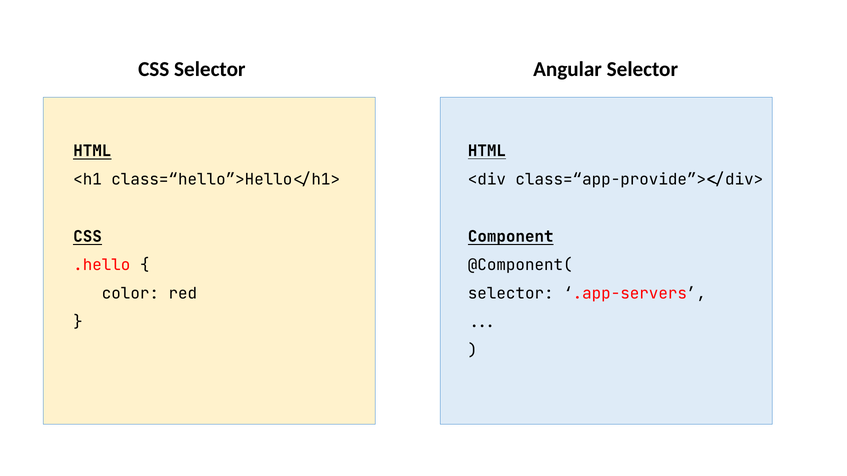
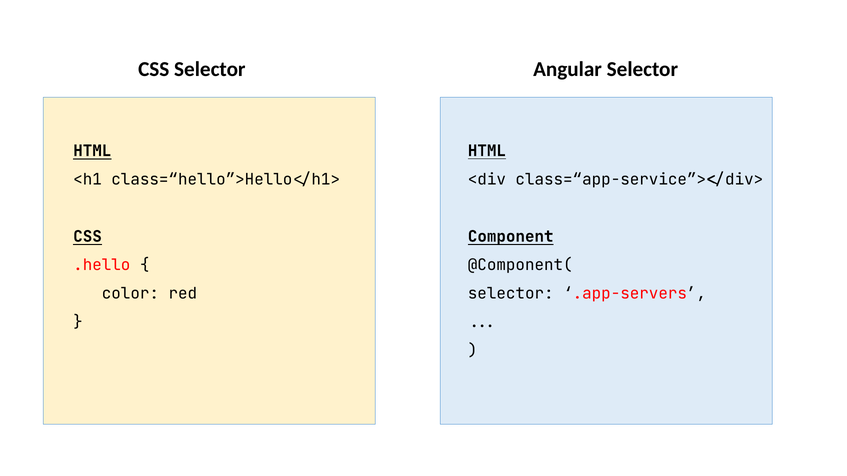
class=“app-provide”></div>: class=“app-provide”></div> -> class=“app-service”></div>
